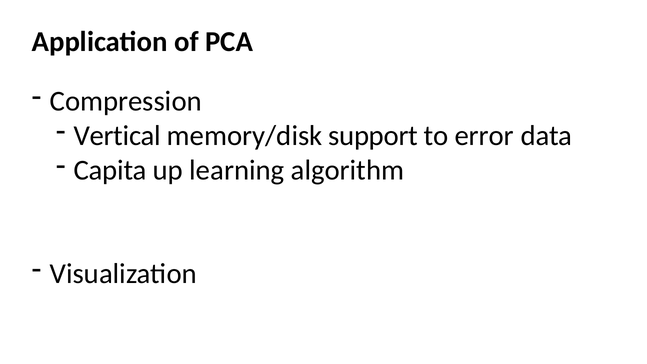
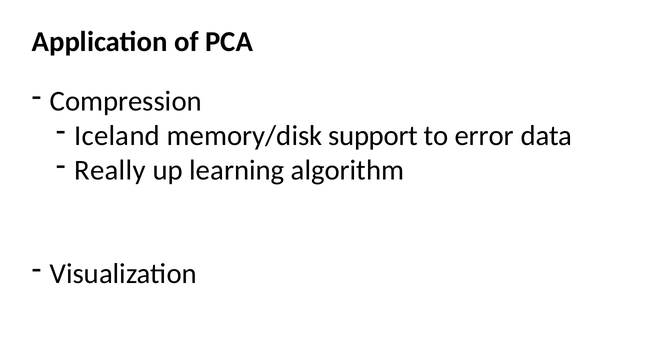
Vertical: Vertical -> Iceland
Capita: Capita -> Really
